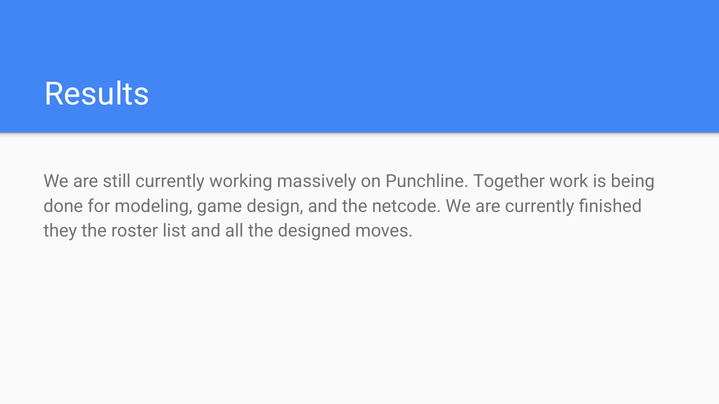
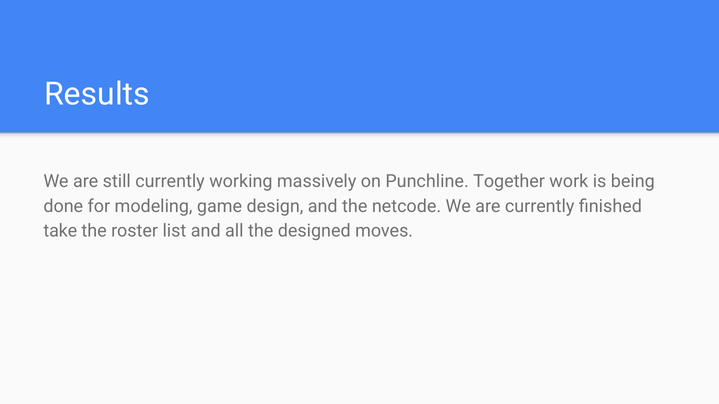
they: they -> take
